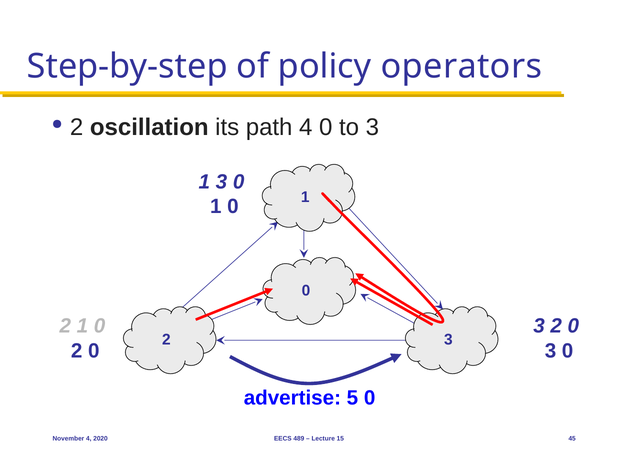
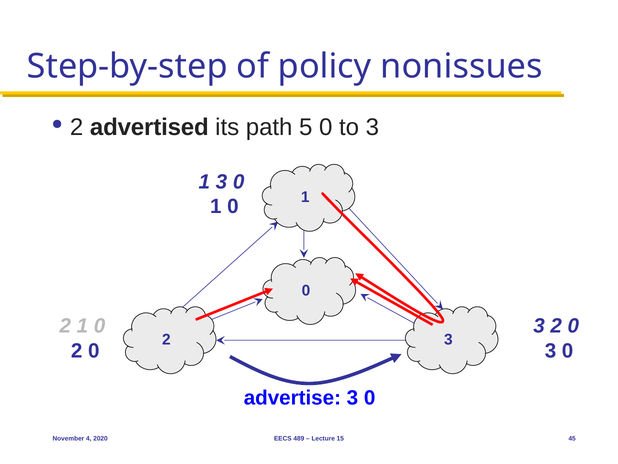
operators: operators -> nonissues
oscillation: oscillation -> advertised
path 4: 4 -> 5
advertise 5: 5 -> 3
